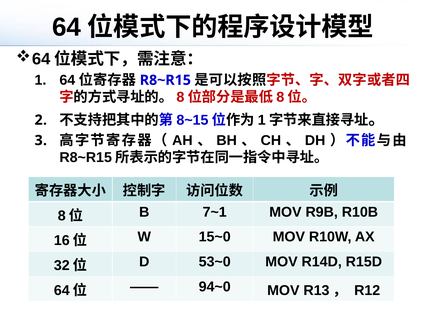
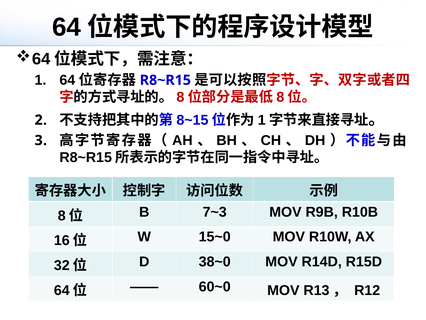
7~1: 7~1 -> 7~3
53~0: 53~0 -> 38~0
94~0: 94~0 -> 60~0
